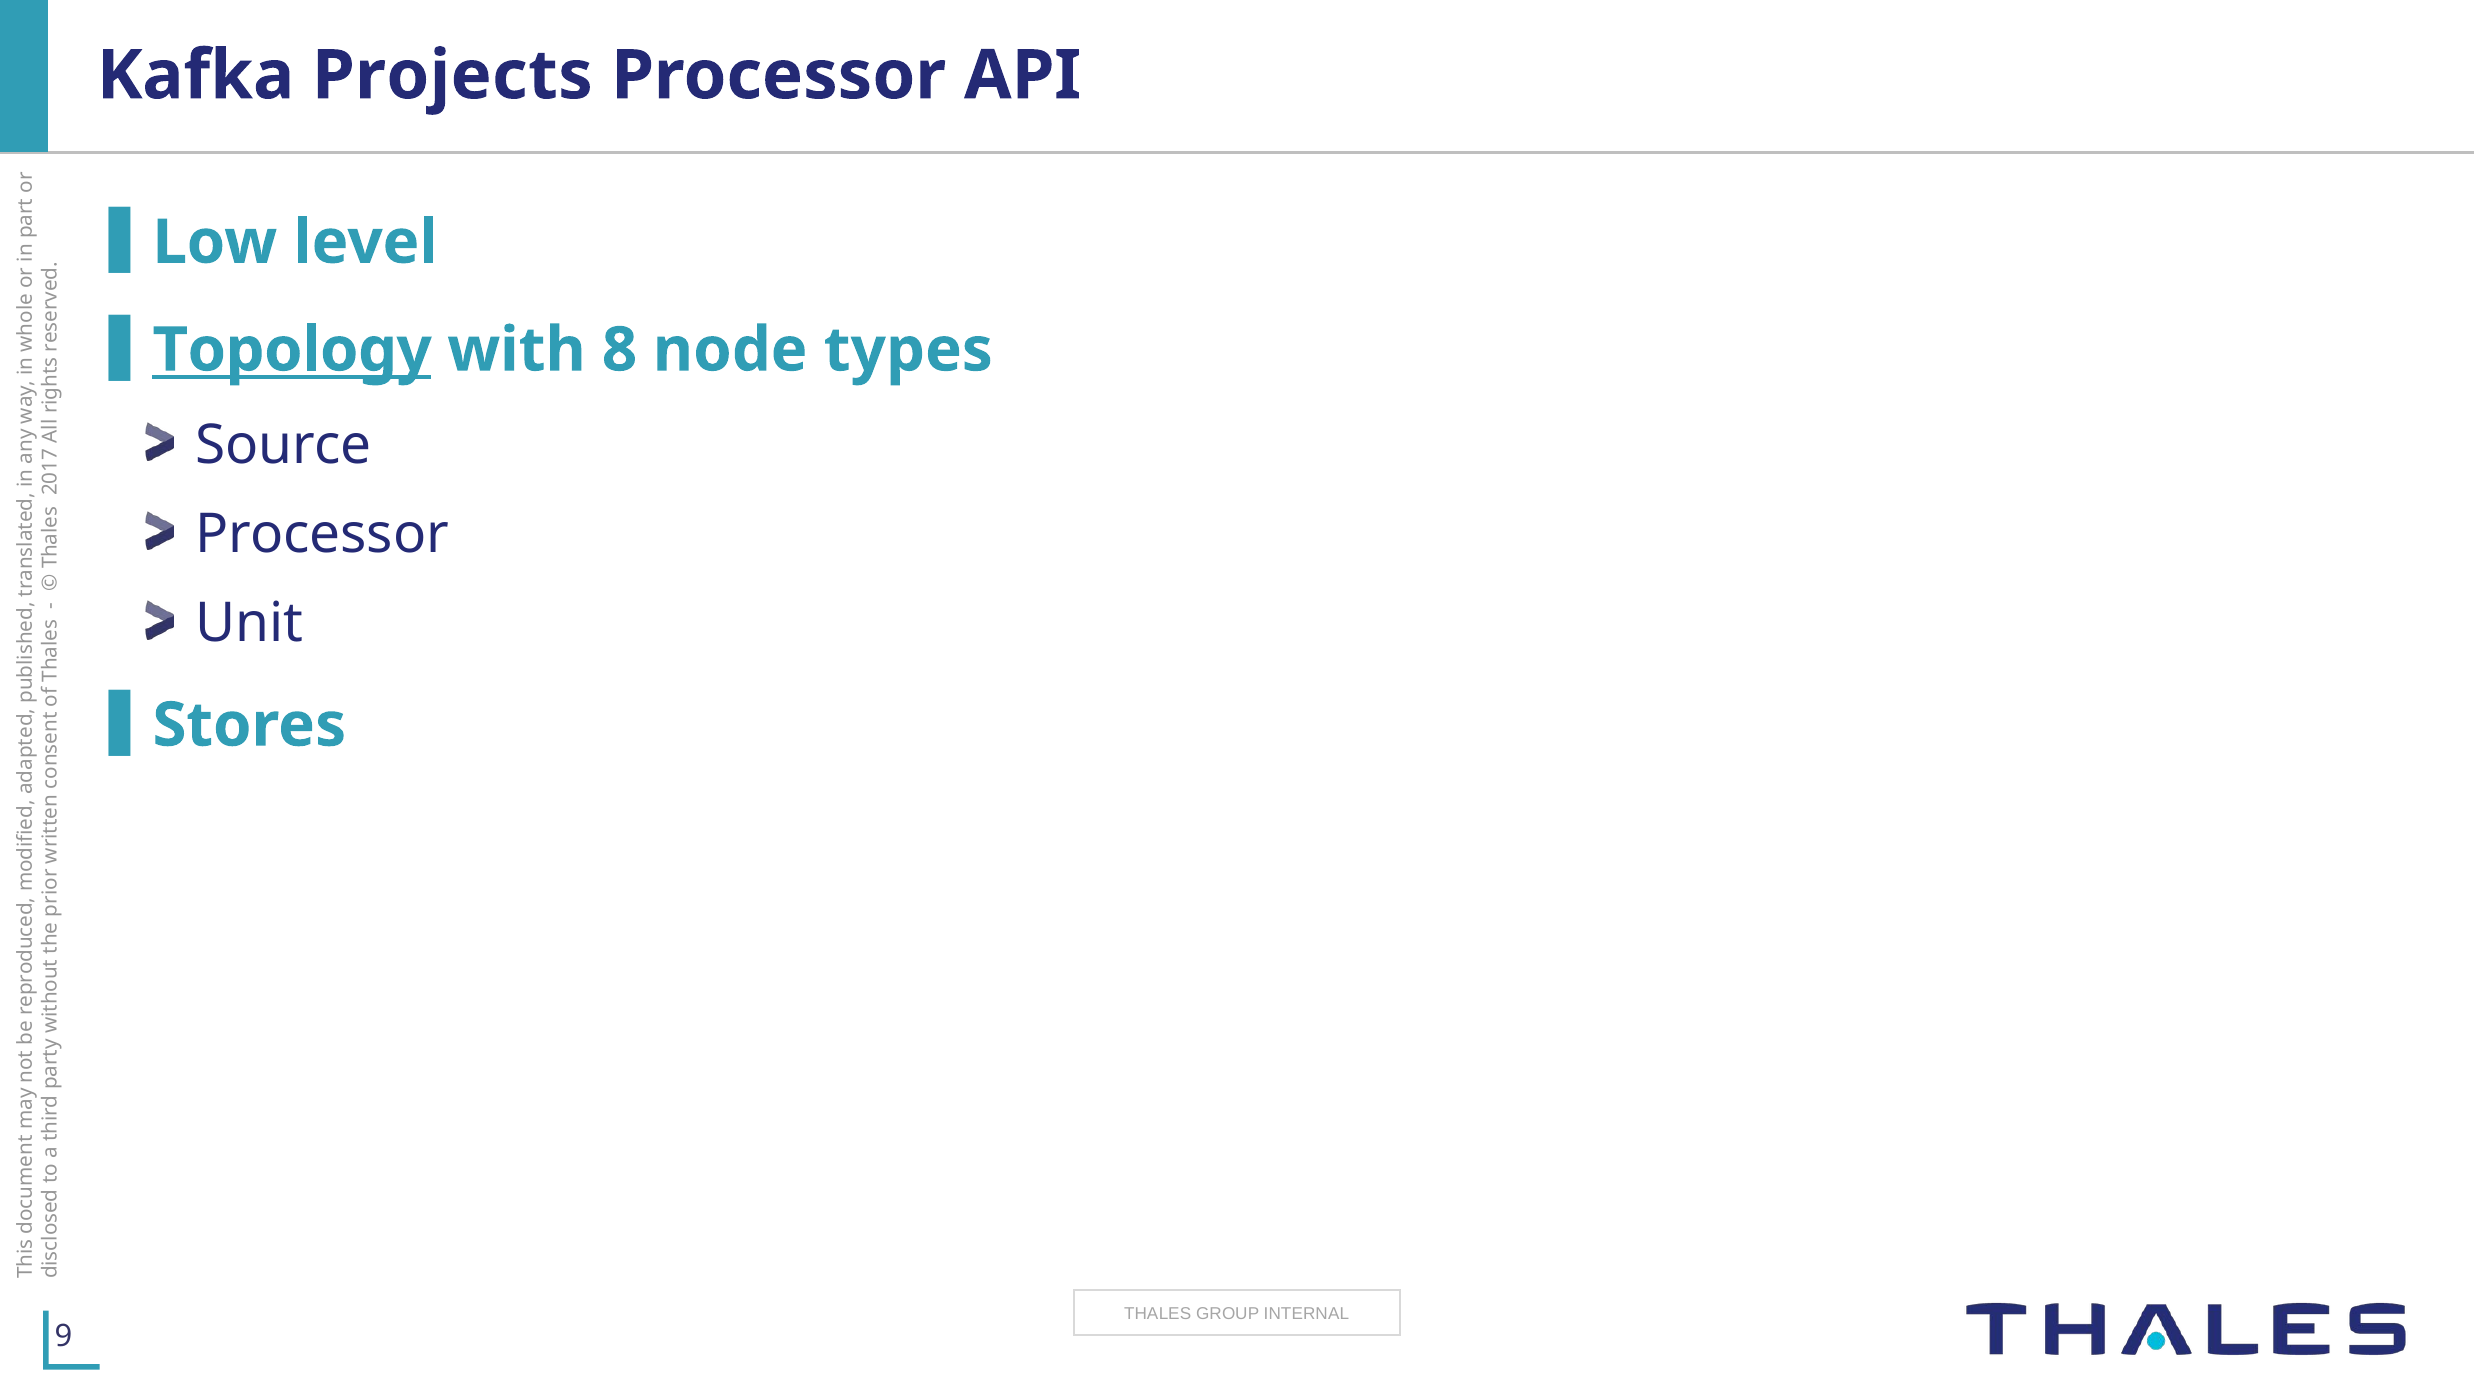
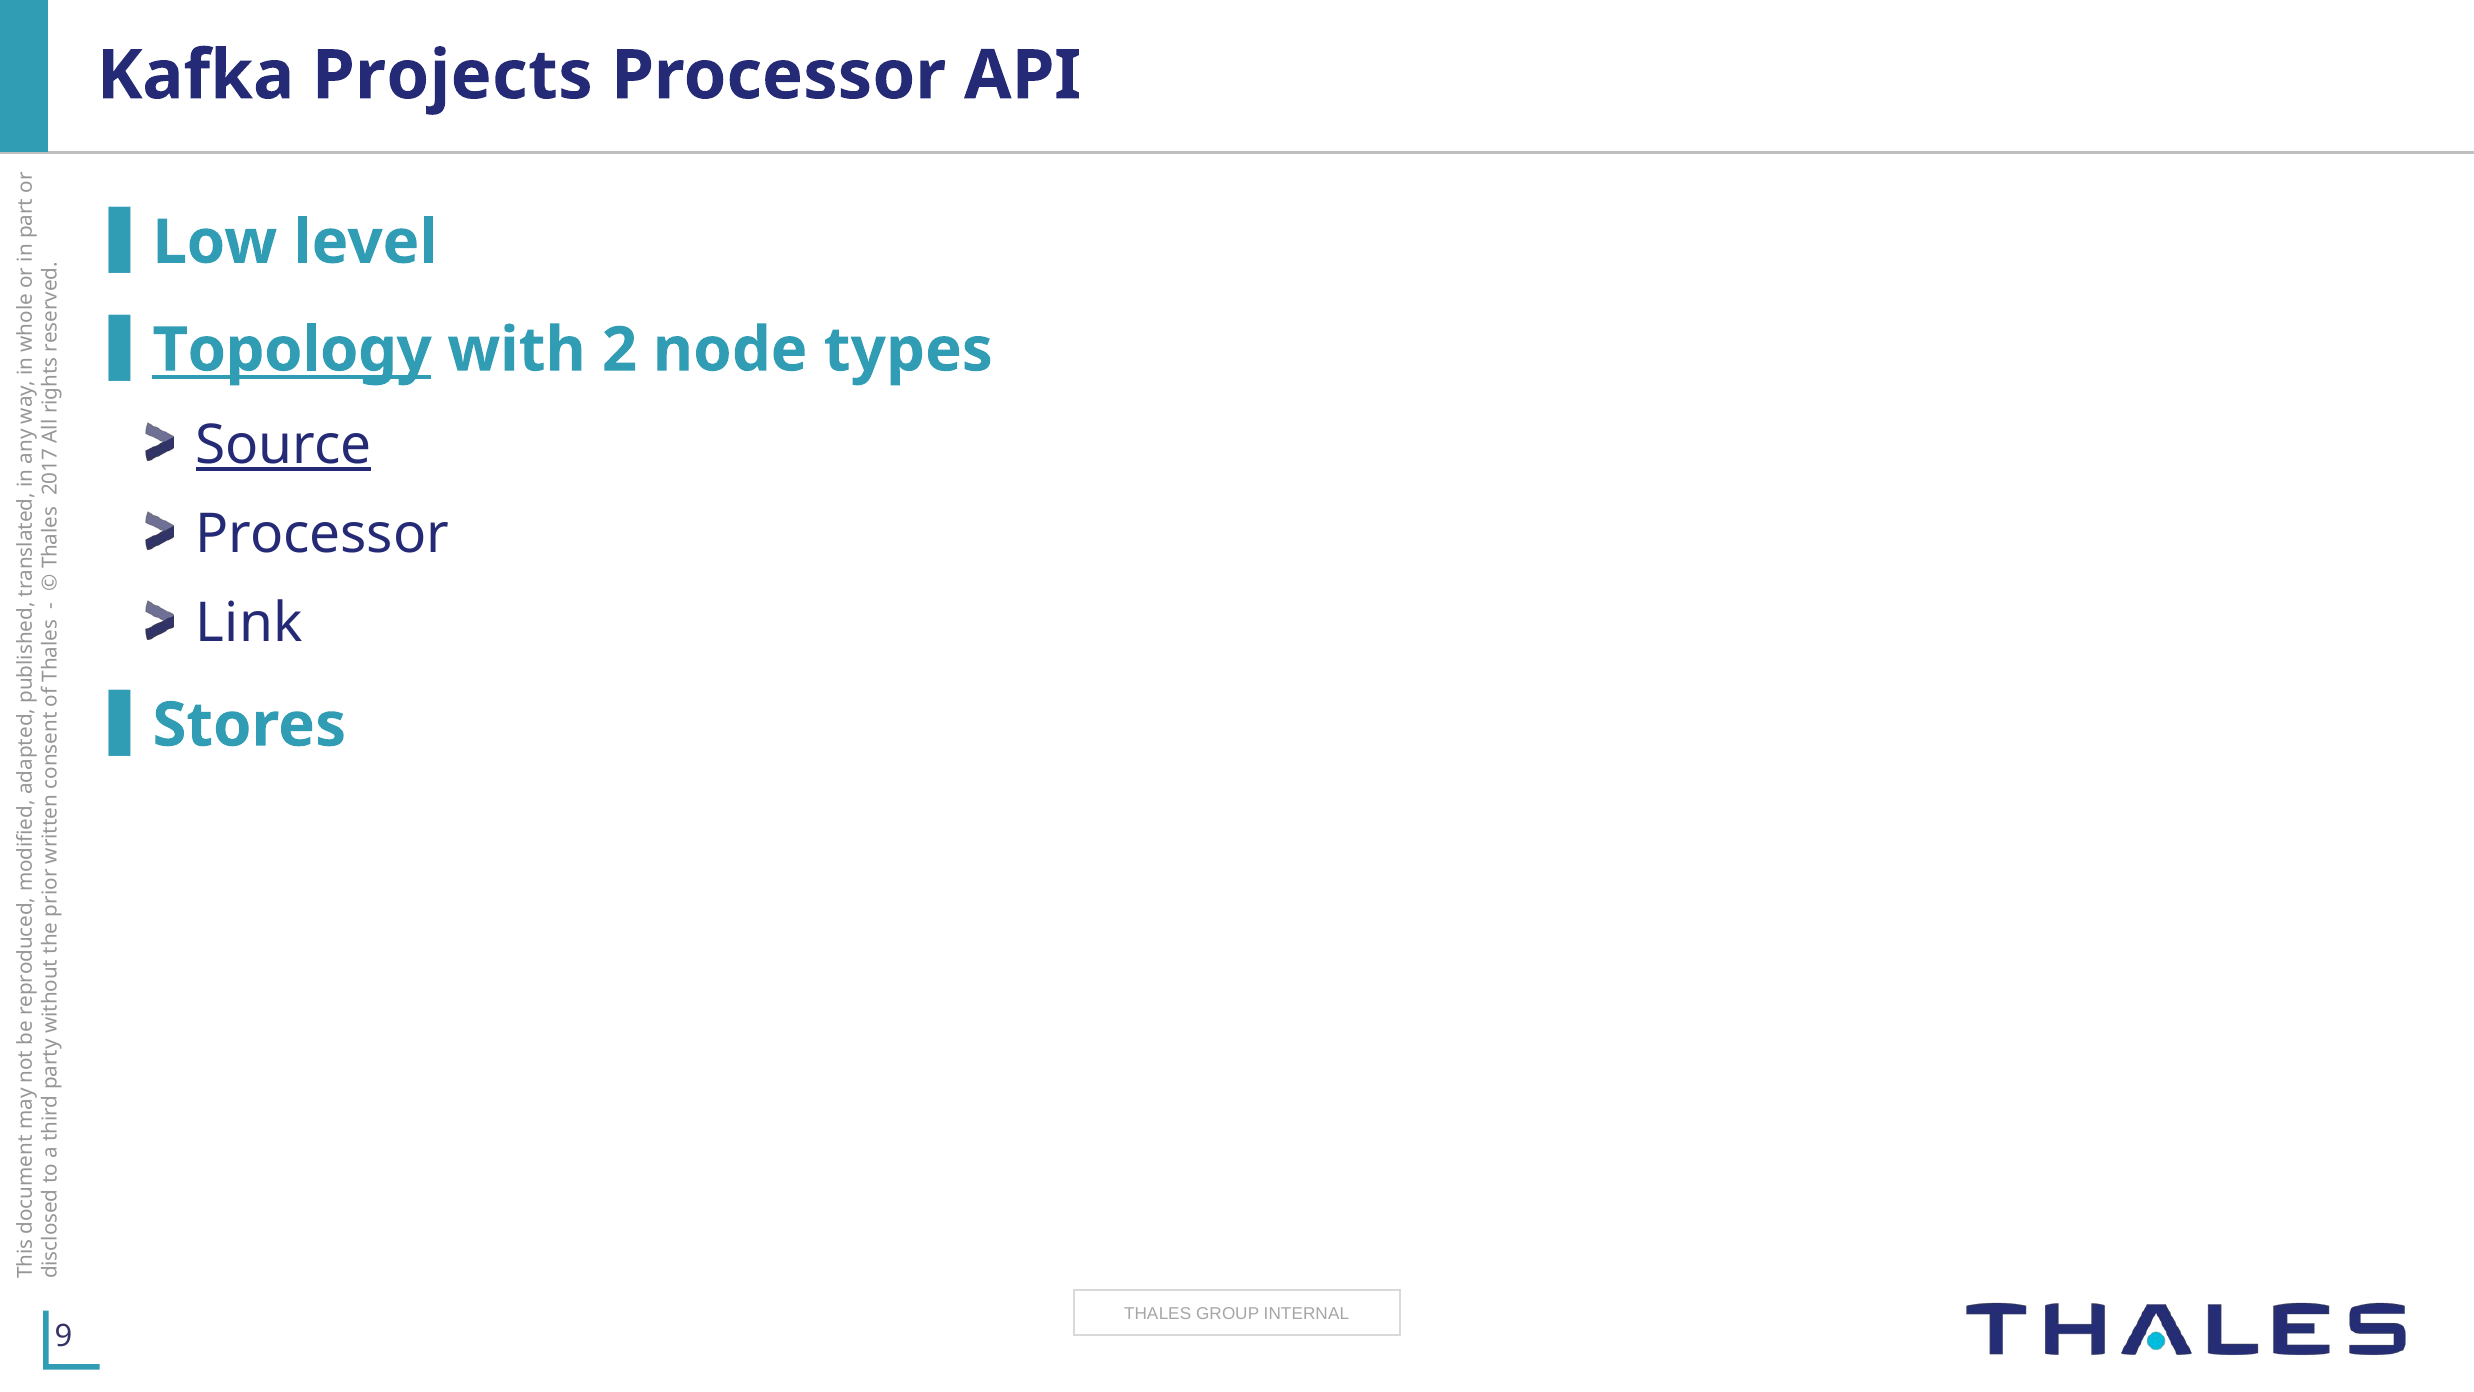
with 8: 8 -> 2
Source underline: none -> present
Unit: Unit -> Link
